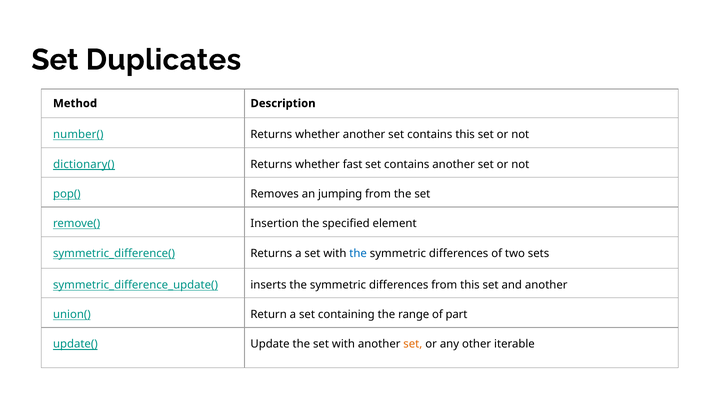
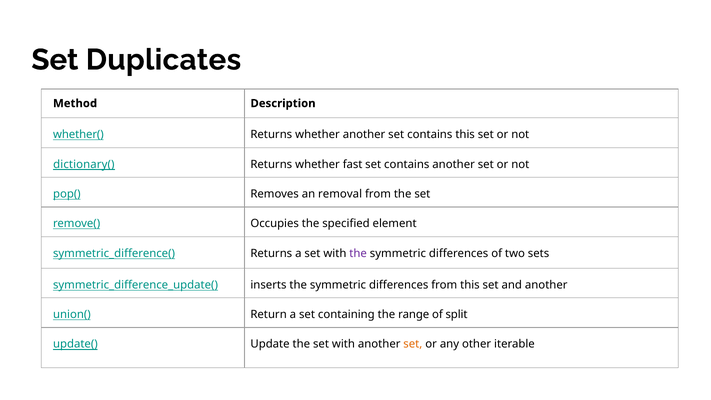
number(: number( -> whether(
jumping: jumping -> removal
Insertion: Insertion -> Occupies
the at (358, 253) colour: blue -> purple
part: part -> split
